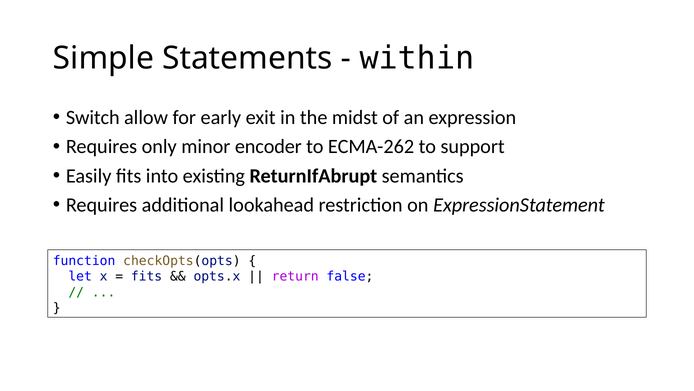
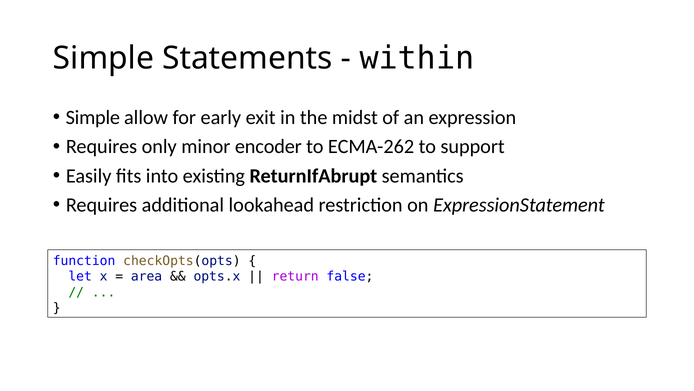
Switch at (93, 117): Switch -> Simple
fits at (147, 276): fits -> area
